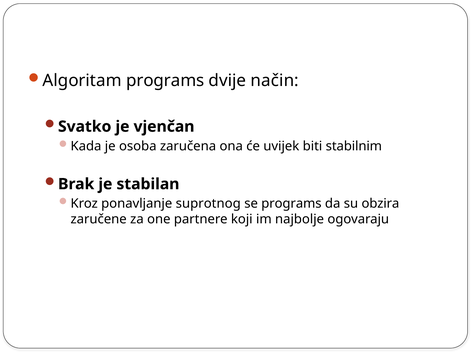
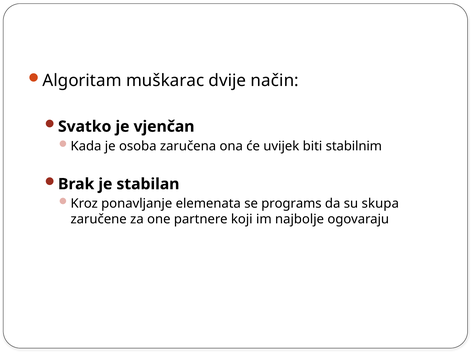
Algoritam programs: programs -> muškarac
suprotnog: suprotnog -> elemenata
obzira: obzira -> skupa
